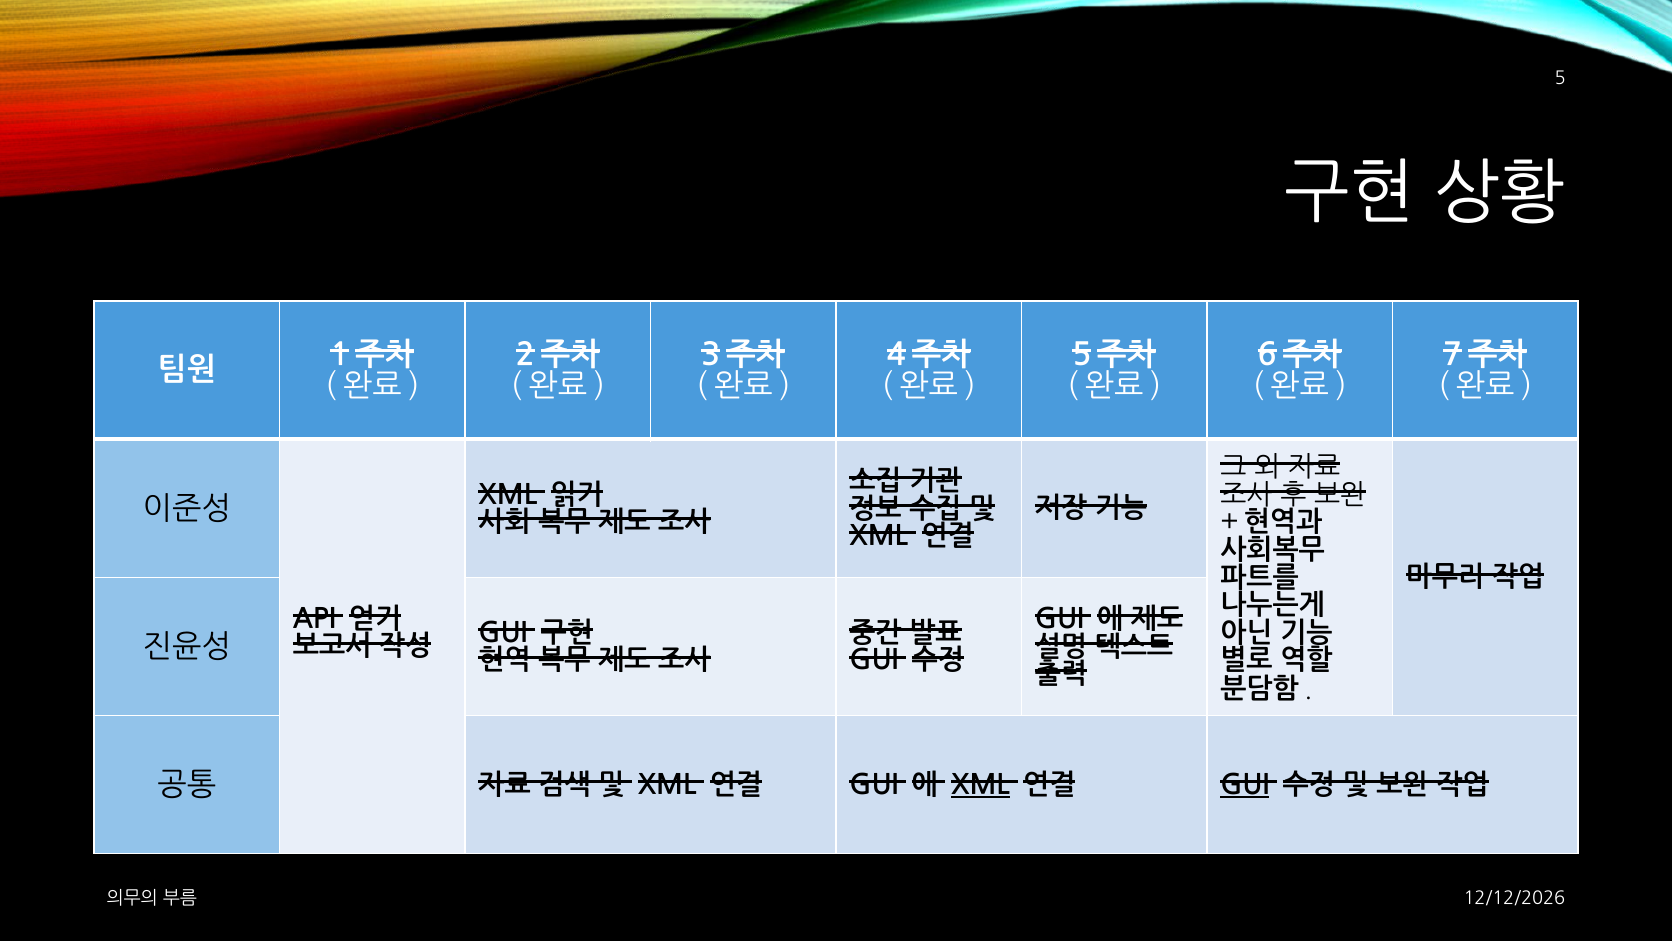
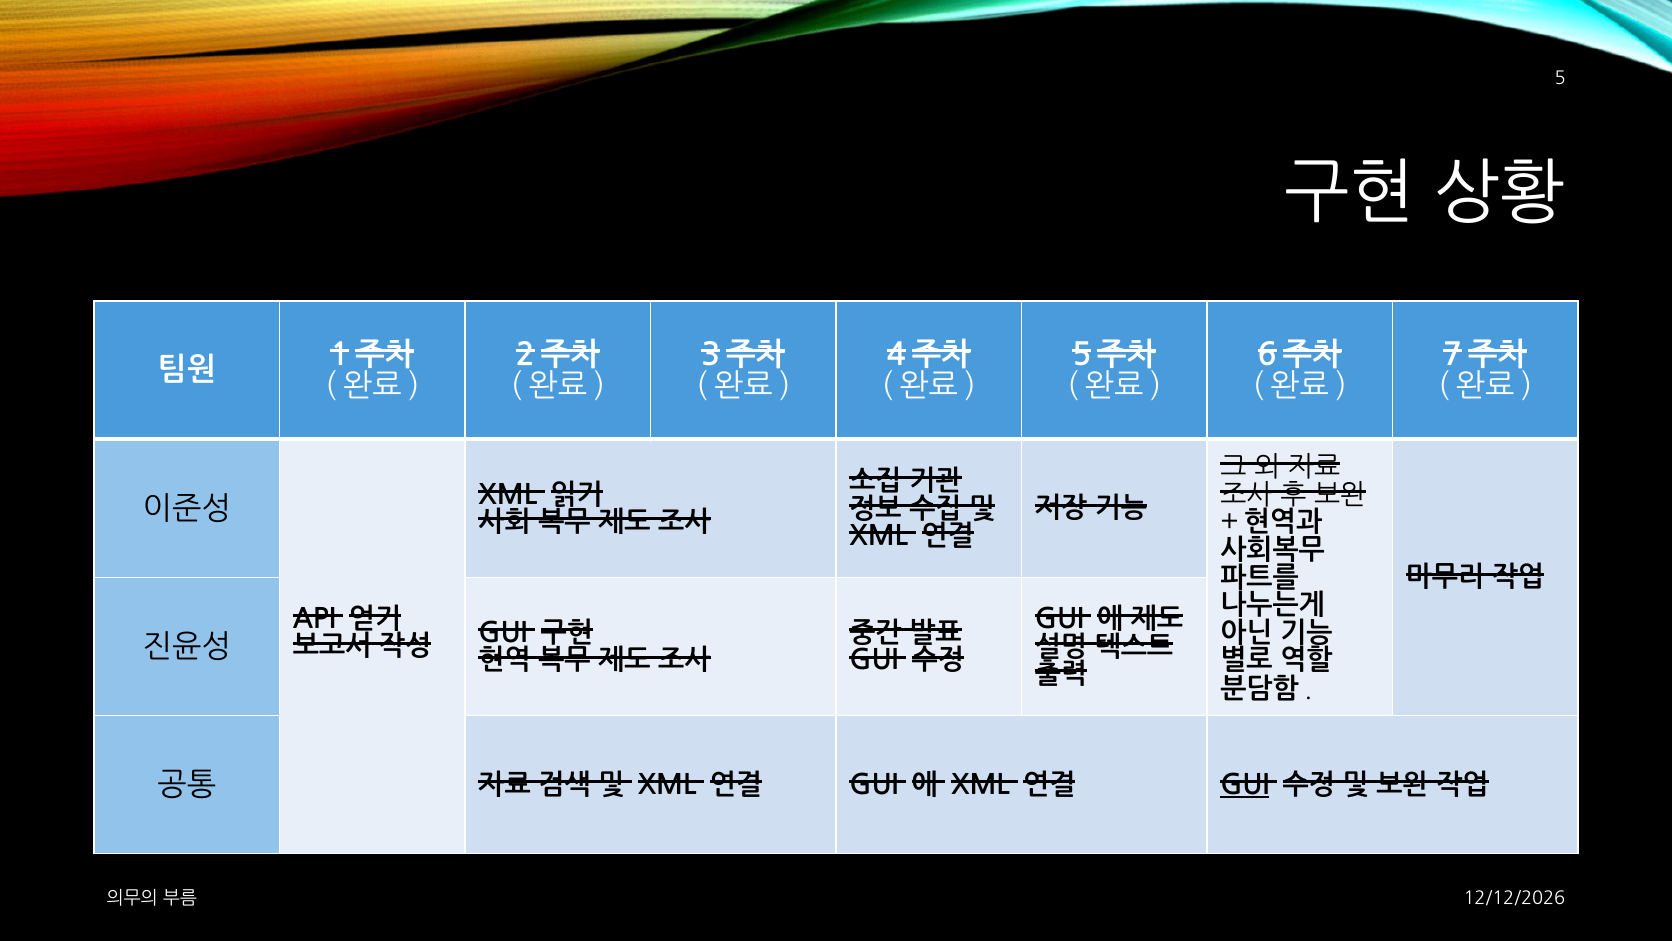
XML at (980, 785) underline: present -> none
